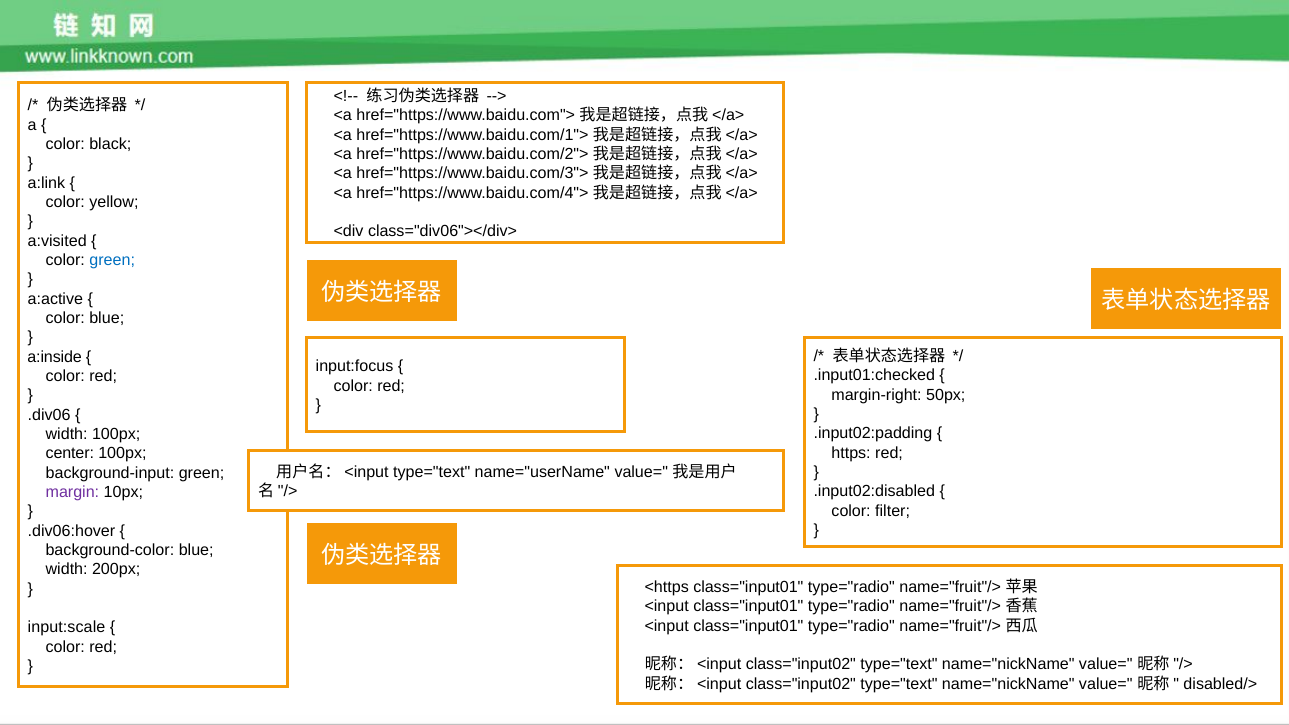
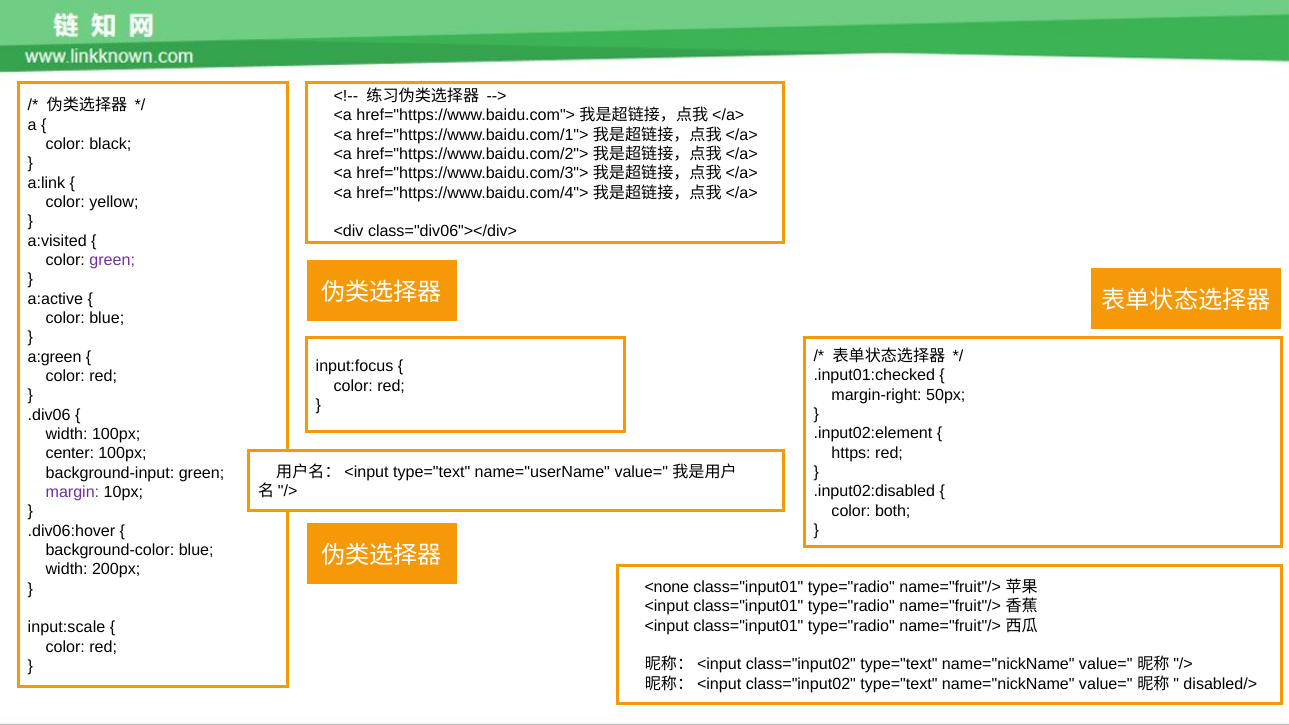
green at (112, 260) colour: blue -> purple
a:inside: a:inside -> a:green
.input02:padding: .input02:padding -> .input02:element
filter: filter -> both
<https: <https -> <none
